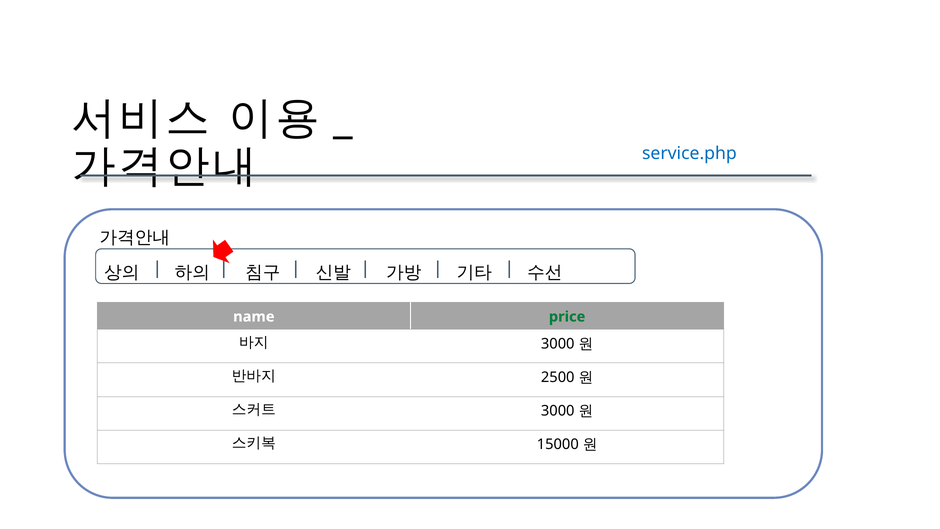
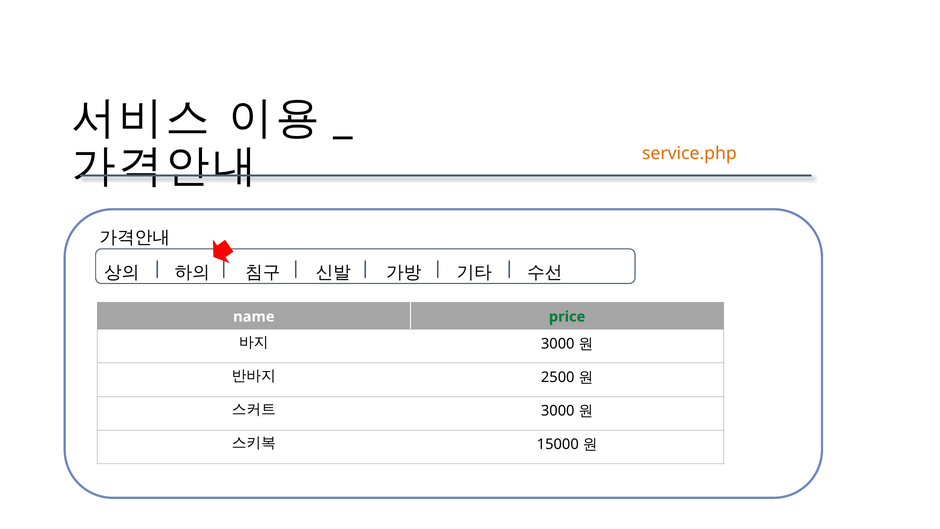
service.php colour: blue -> orange
